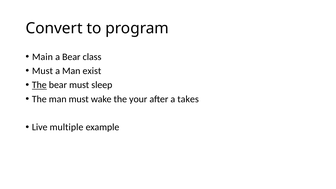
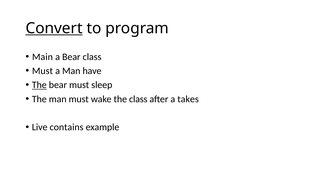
Convert underline: none -> present
exist: exist -> have
the your: your -> class
multiple: multiple -> contains
